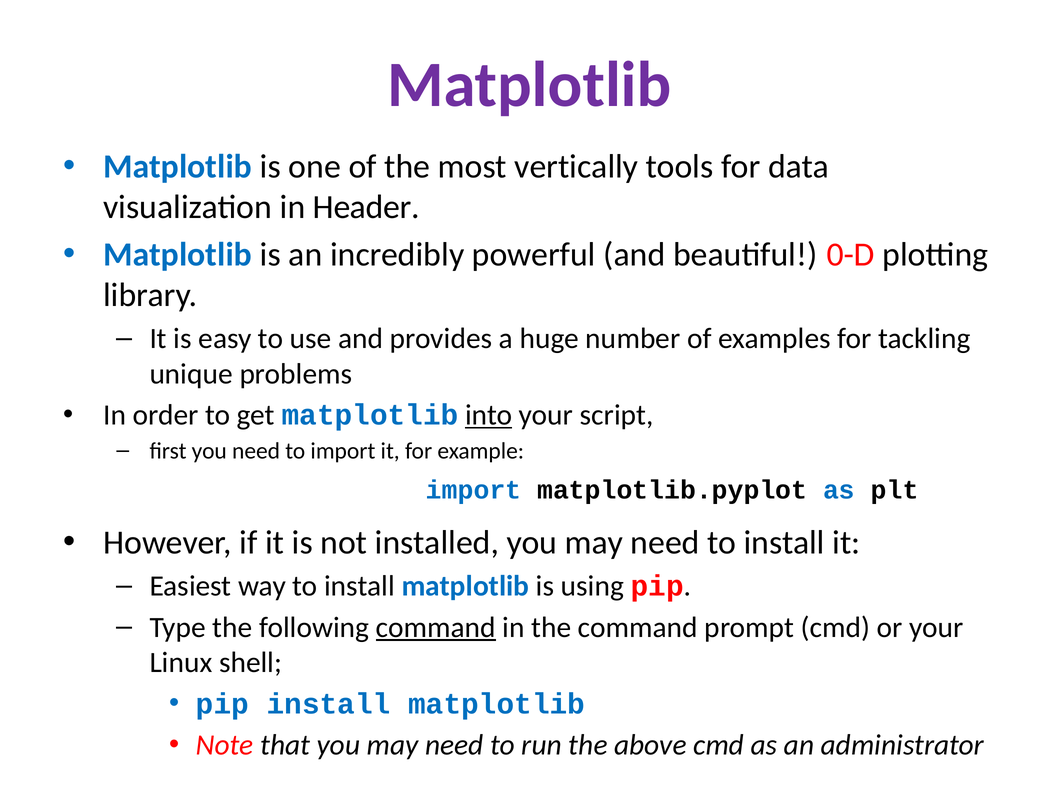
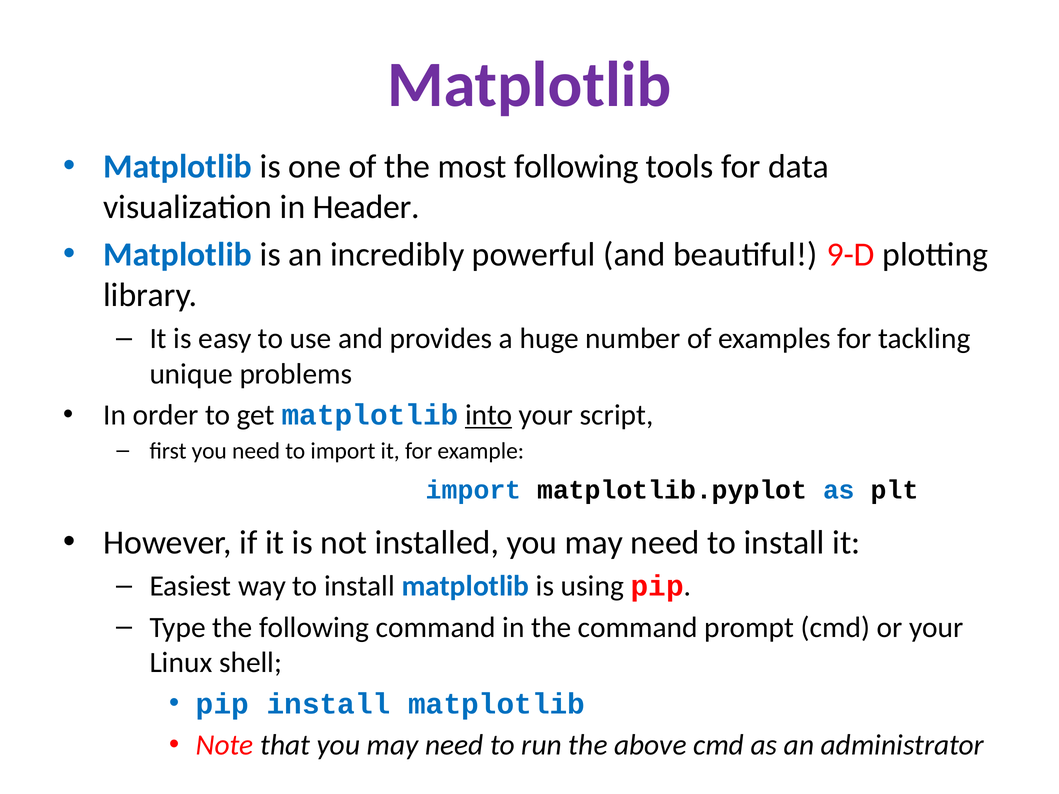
most vertically: vertically -> following
0-D: 0-D -> 9-D
command at (436, 628) underline: present -> none
